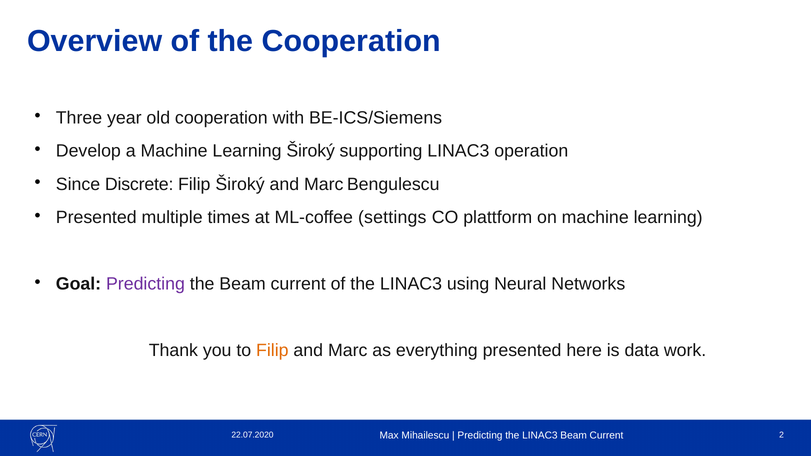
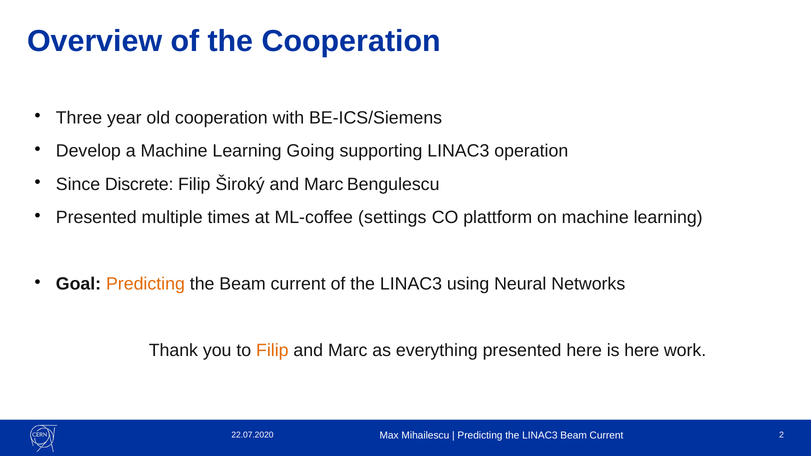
Learning Široký: Široký -> Going
Predicting at (145, 284) colour: purple -> orange
is data: data -> here
